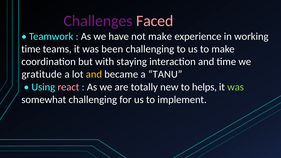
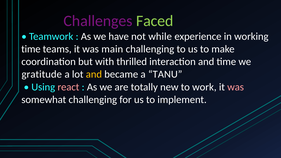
Faced colour: pink -> light green
not make: make -> while
been: been -> main
staying: staying -> thrilled
helps: helps -> work
was at (236, 87) colour: light green -> pink
